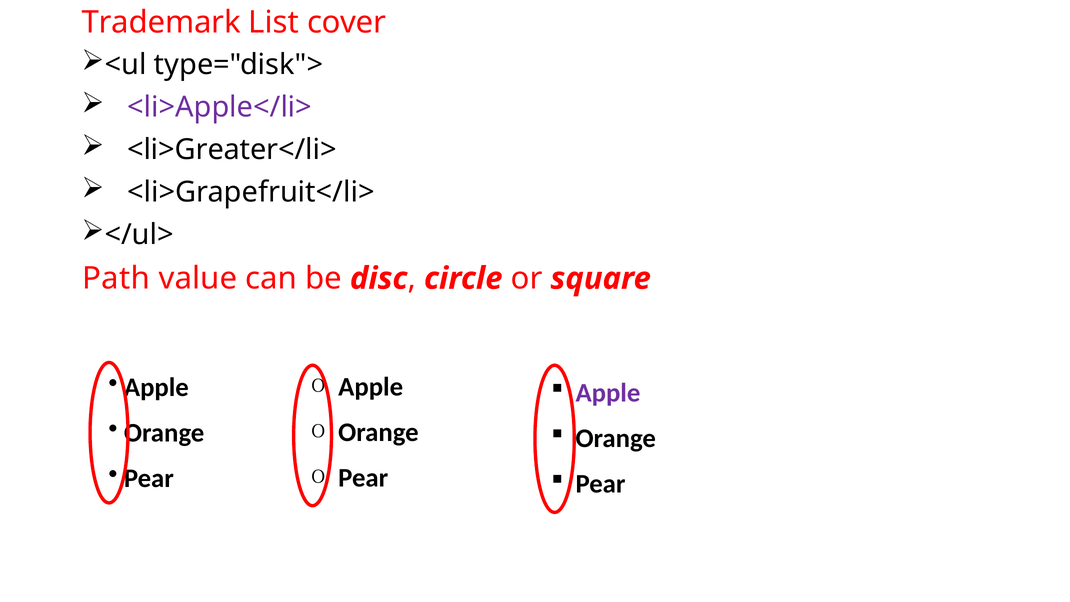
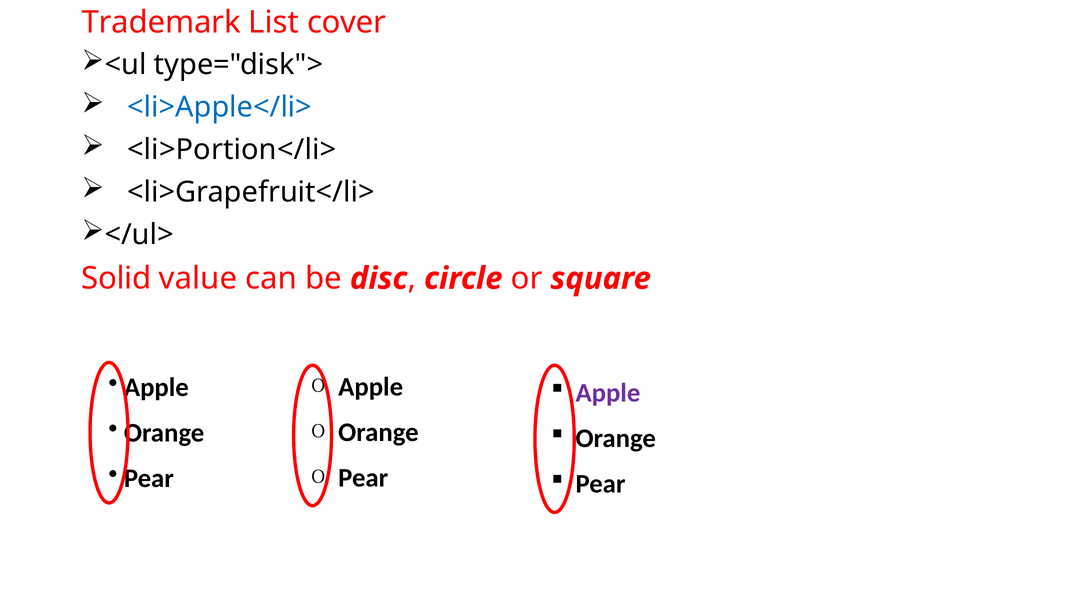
<li>Apple</li> colour: purple -> blue
<li>Greater</li>: <li>Greater</li> -> <li>Portion</li>
Path: Path -> Solid
